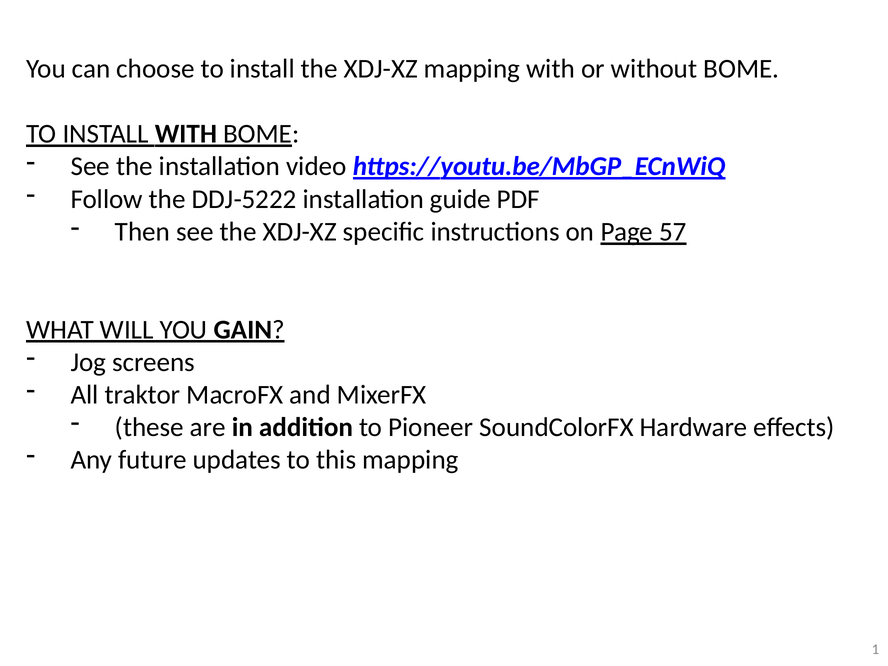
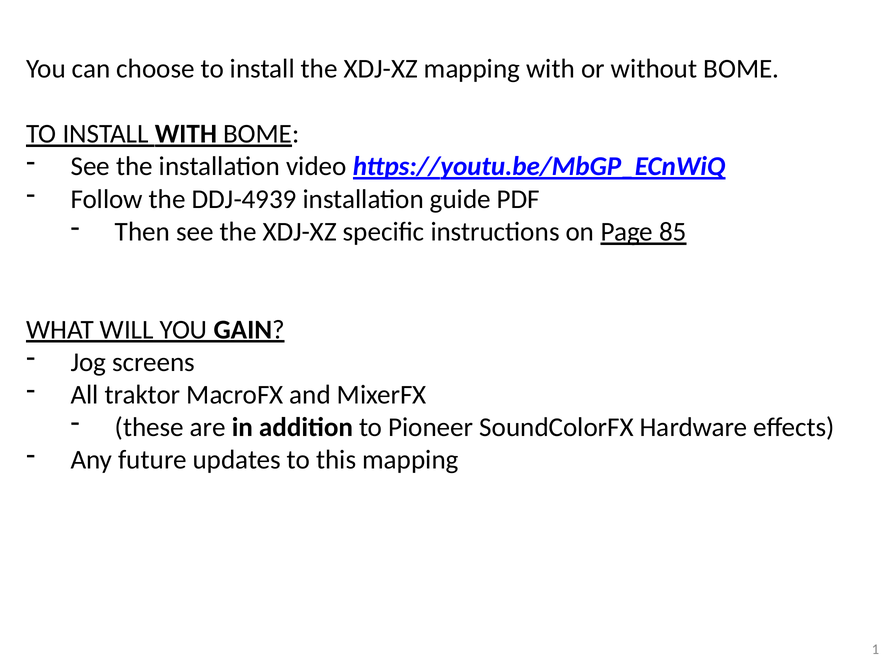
DDJ-5222: DDJ-5222 -> DDJ-4939
57: 57 -> 85
